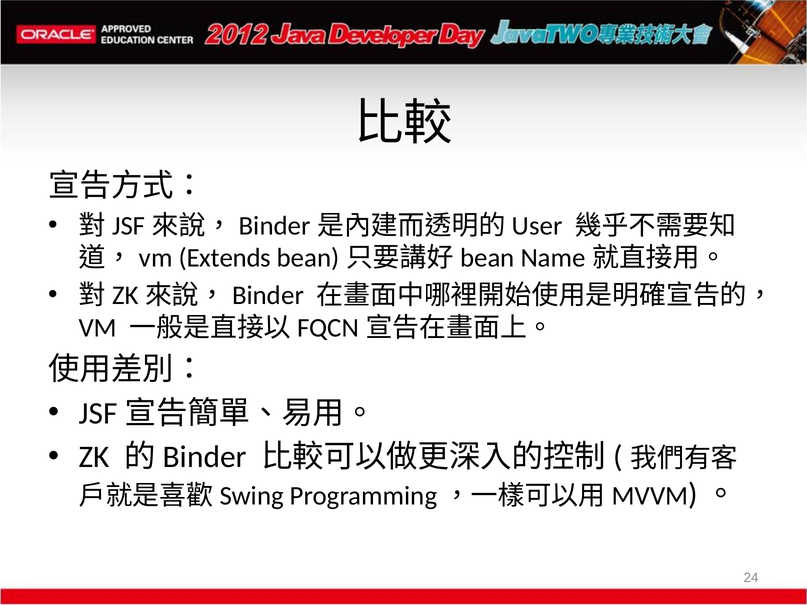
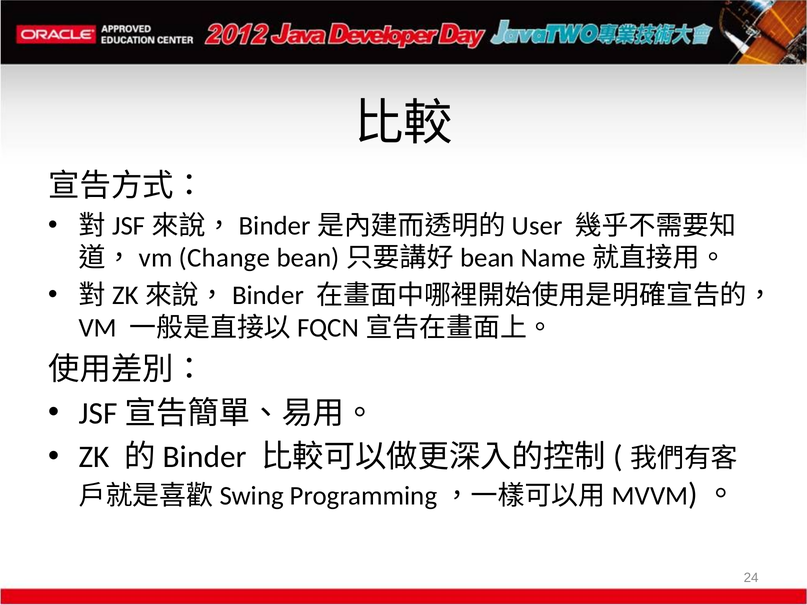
Extends: Extends -> Change
